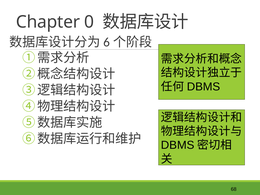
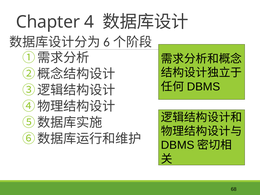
0: 0 -> 4
